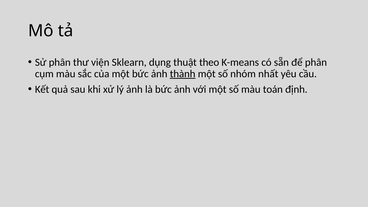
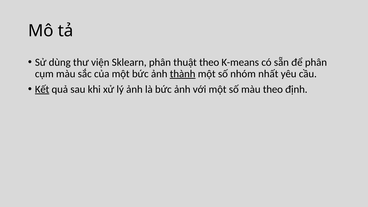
Sử phân: phân -> dùng
Sklearn dụng: dụng -> phân
Kết underline: none -> present
màu toán: toán -> theo
